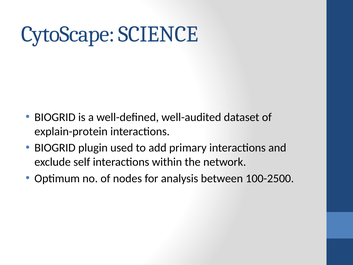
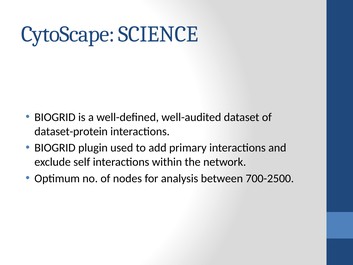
explain-protein: explain-protein -> dataset-protein
100-2500: 100-2500 -> 700-2500
